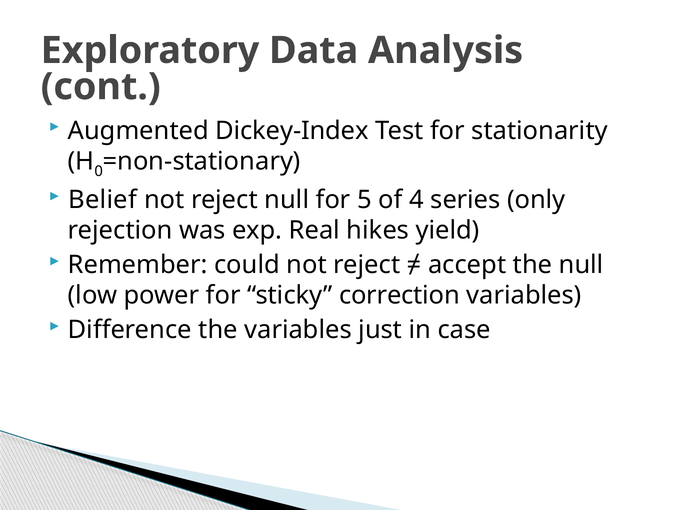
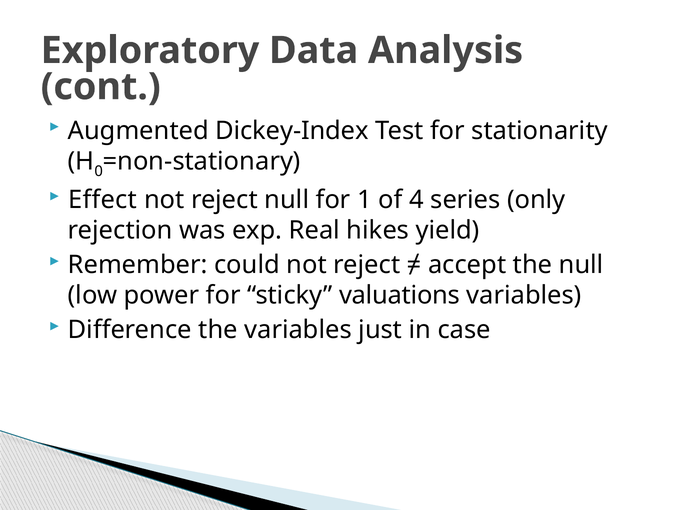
Belief: Belief -> Effect
5: 5 -> 1
correction: correction -> valuations
